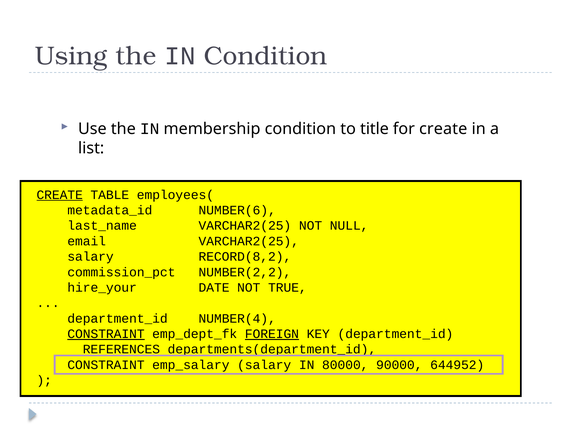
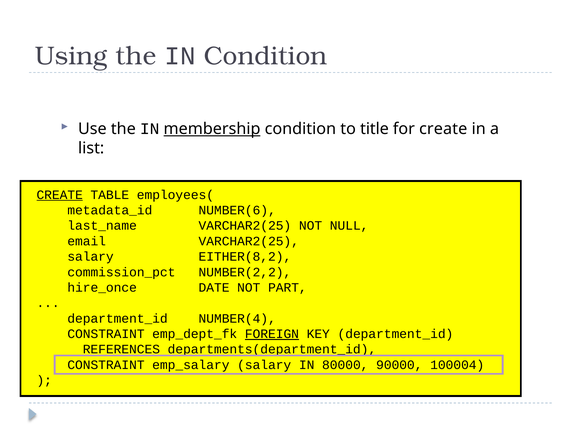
membership underline: none -> present
RECORD(8,2: RECORD(8,2 -> EITHER(8,2
hire_your: hire_your -> hire_once
TRUE: TRUE -> PART
CONSTRAINT at (106, 335) underline: present -> none
644952: 644952 -> 100004
